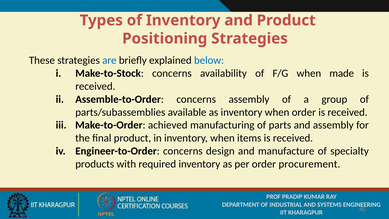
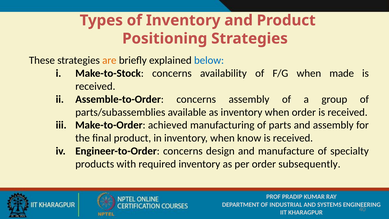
are colour: blue -> orange
items: items -> know
procurement: procurement -> subsequently
